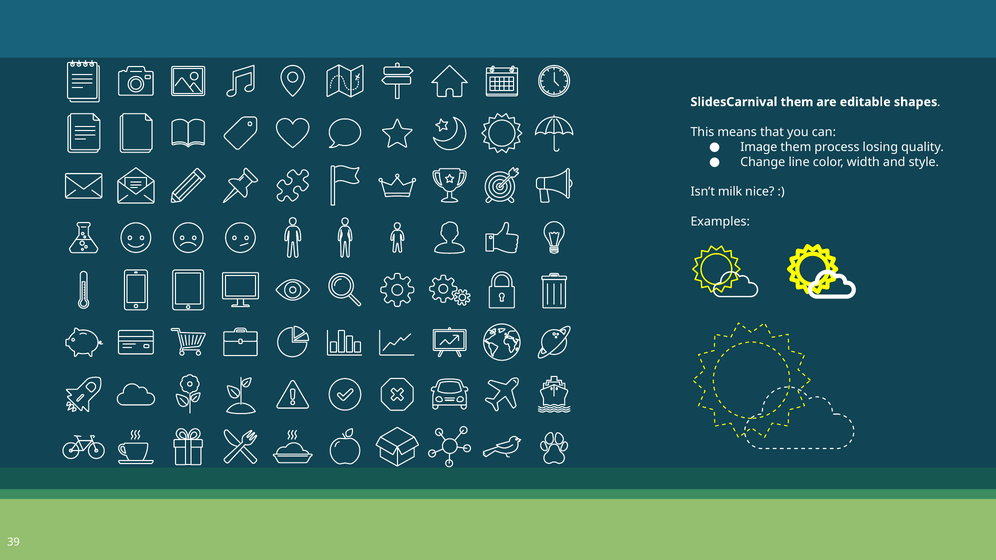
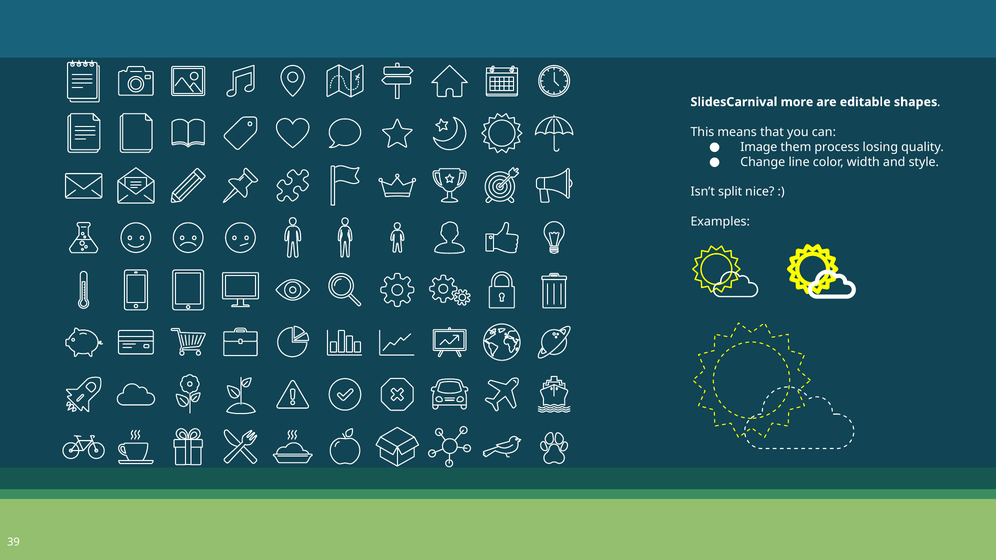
SlidesCarnival them: them -> more
milk: milk -> split
